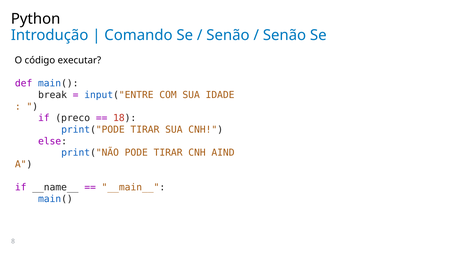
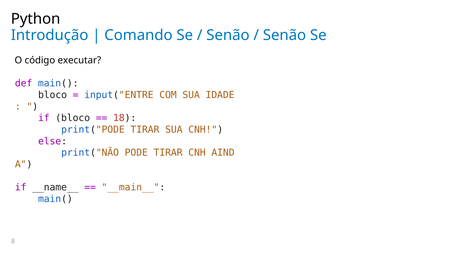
break at (53, 95): break -> bloco
if preco: preco -> bloco
